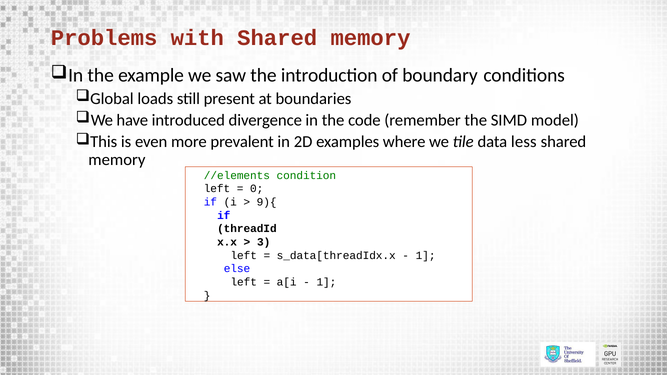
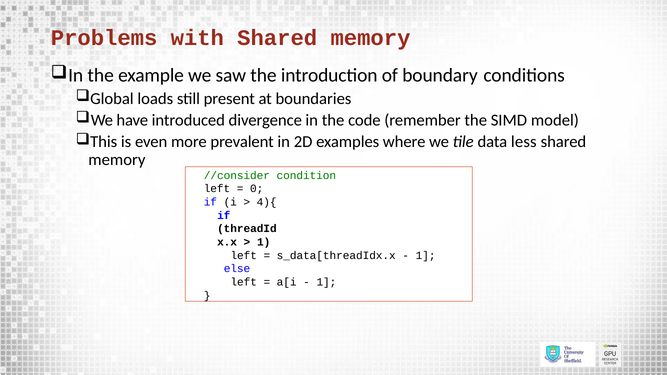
//elements: //elements -> //consider
9){: 9){ -> 4){
3 at (264, 242): 3 -> 1
